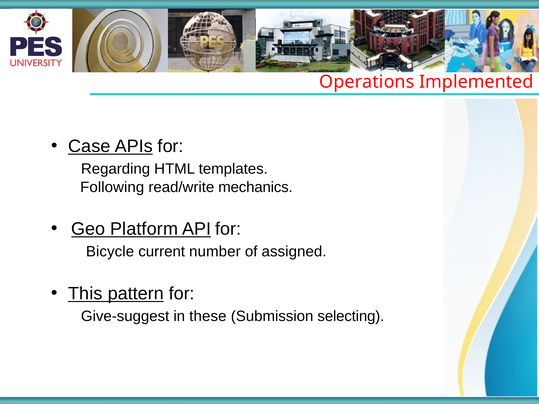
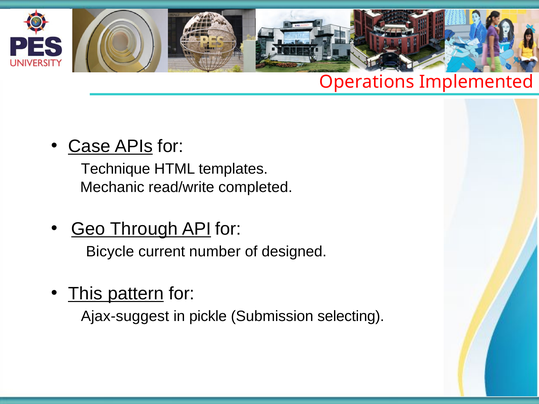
Regarding: Regarding -> Technique
Following: Following -> Mechanic
mechanics: mechanics -> completed
Platform: Platform -> Through
assigned: assigned -> designed
Give-suggest: Give-suggest -> Ajax-suggest
these: these -> pickle
